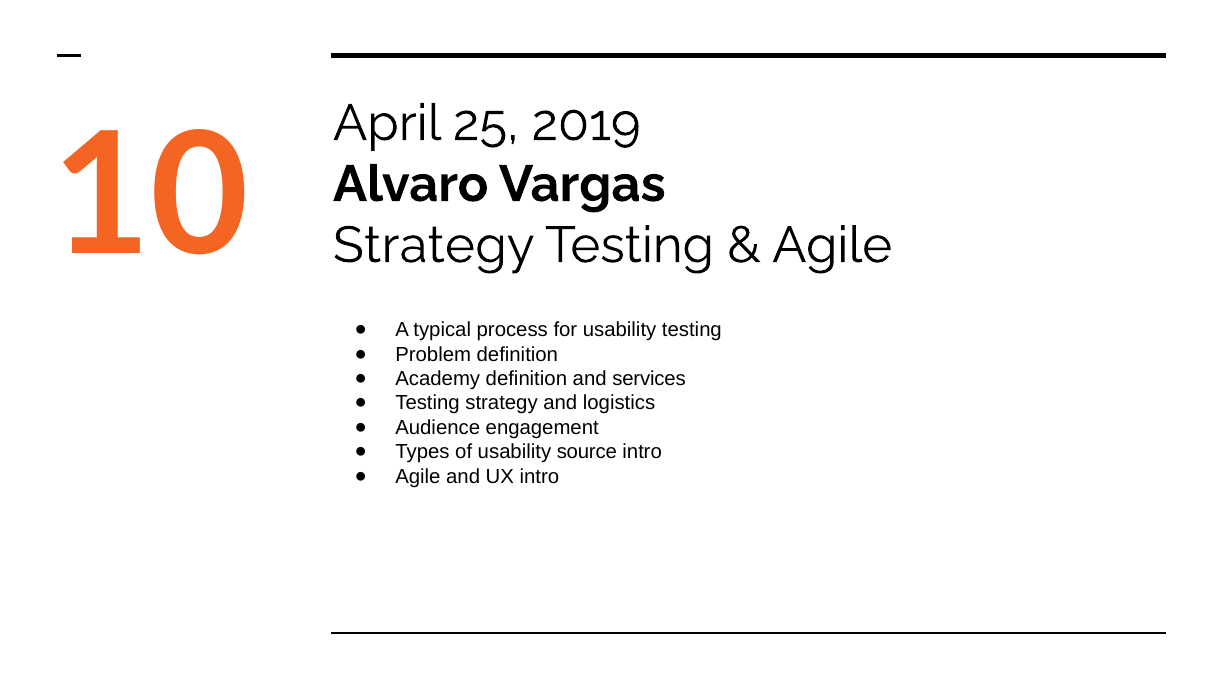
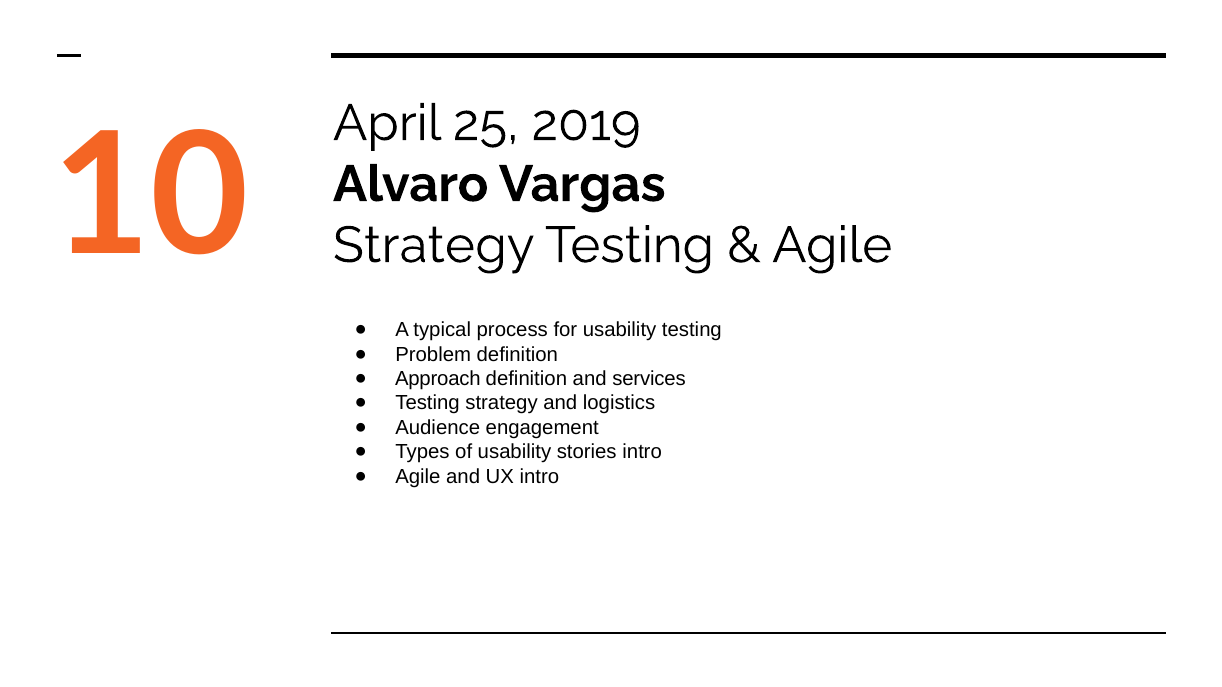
Academy: Academy -> Approach
source: source -> stories
